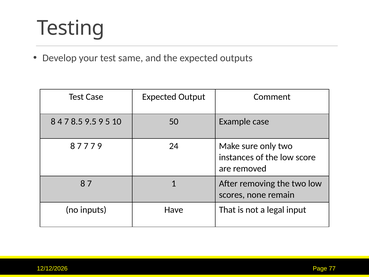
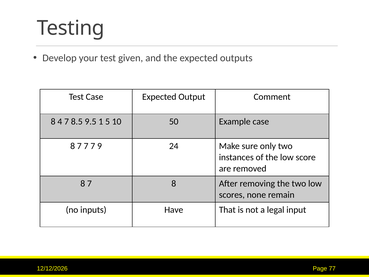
same: same -> given
9.5 9: 9 -> 1
7 1: 1 -> 8
